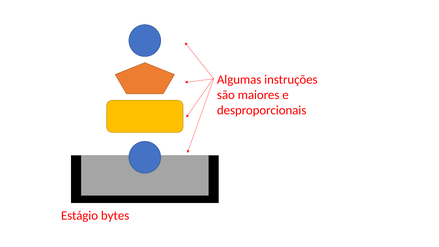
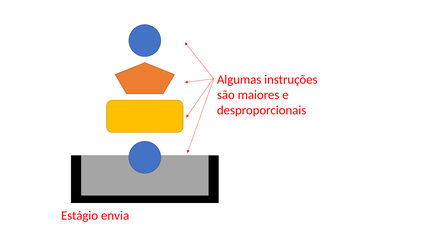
bytes: bytes -> envia
